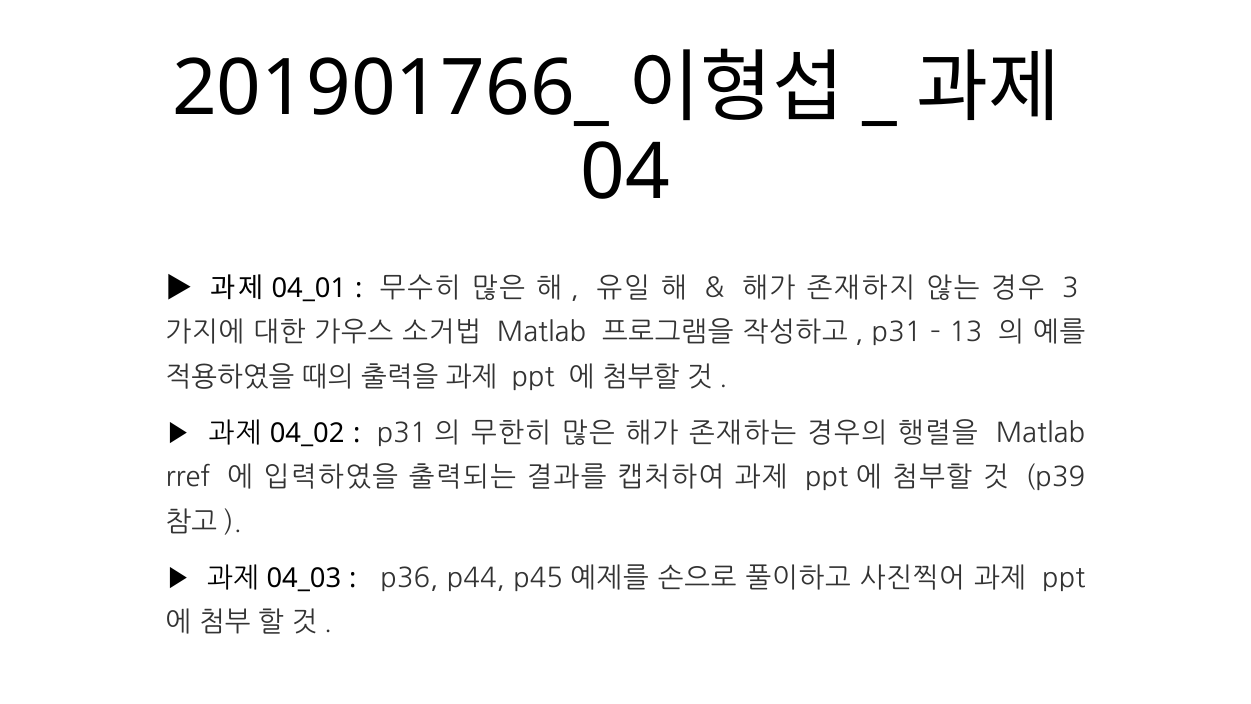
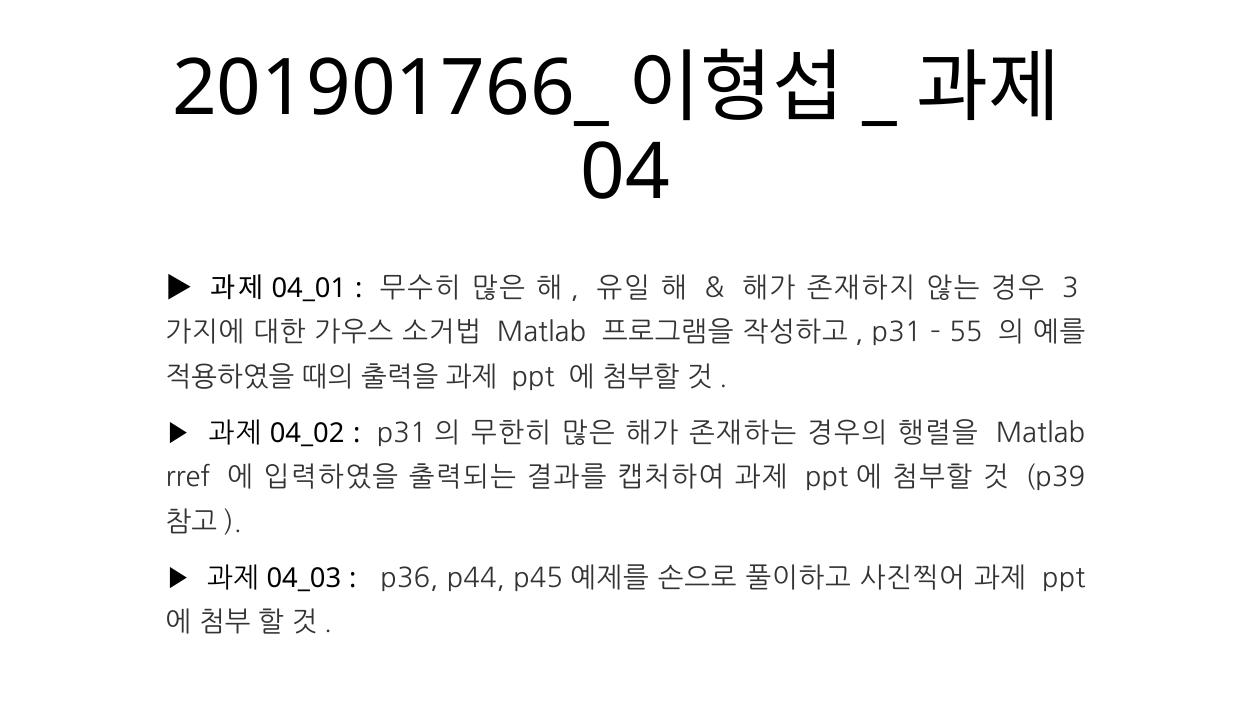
13: 13 -> 55
